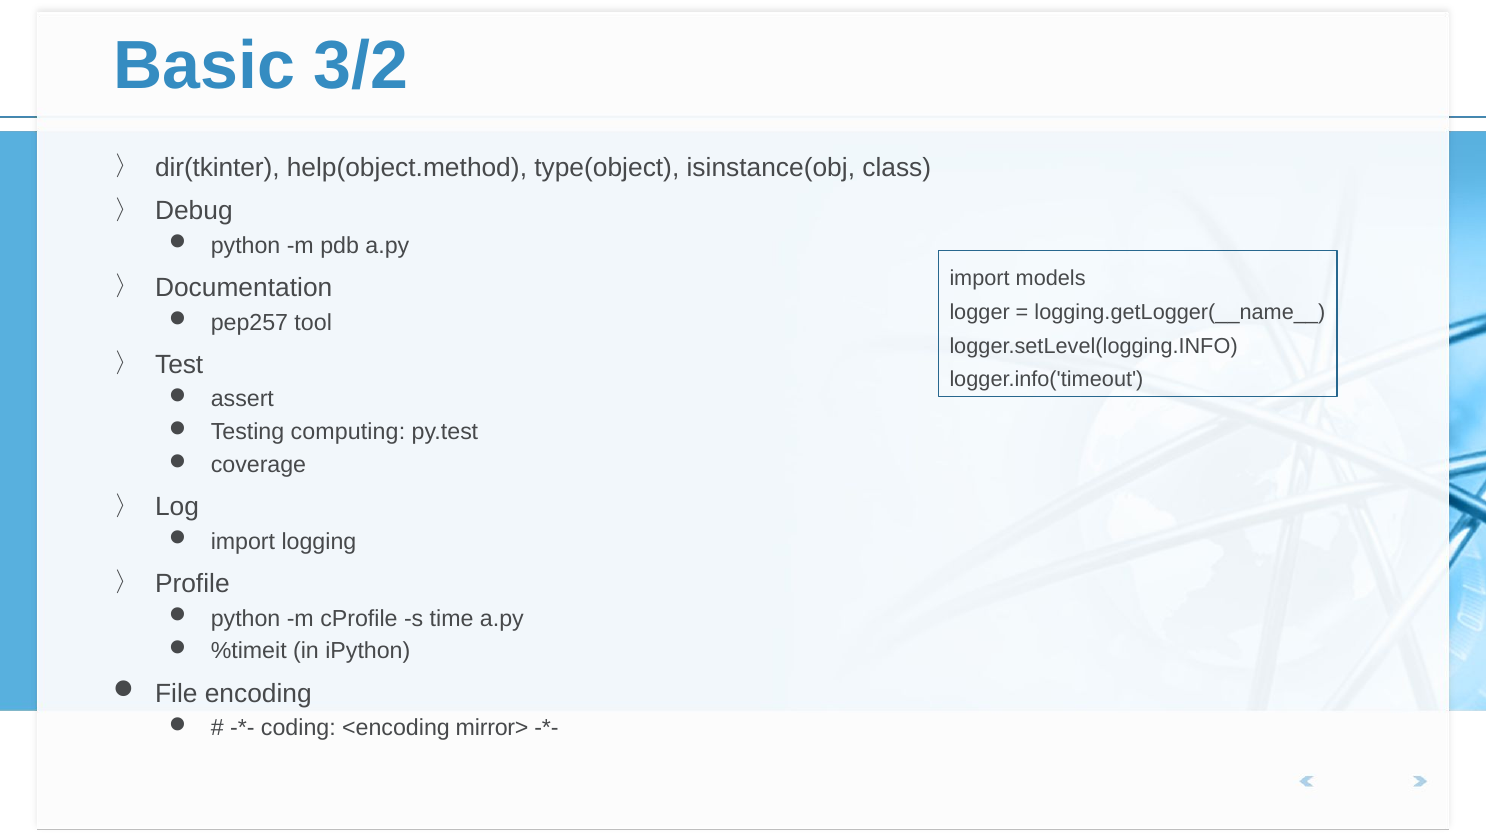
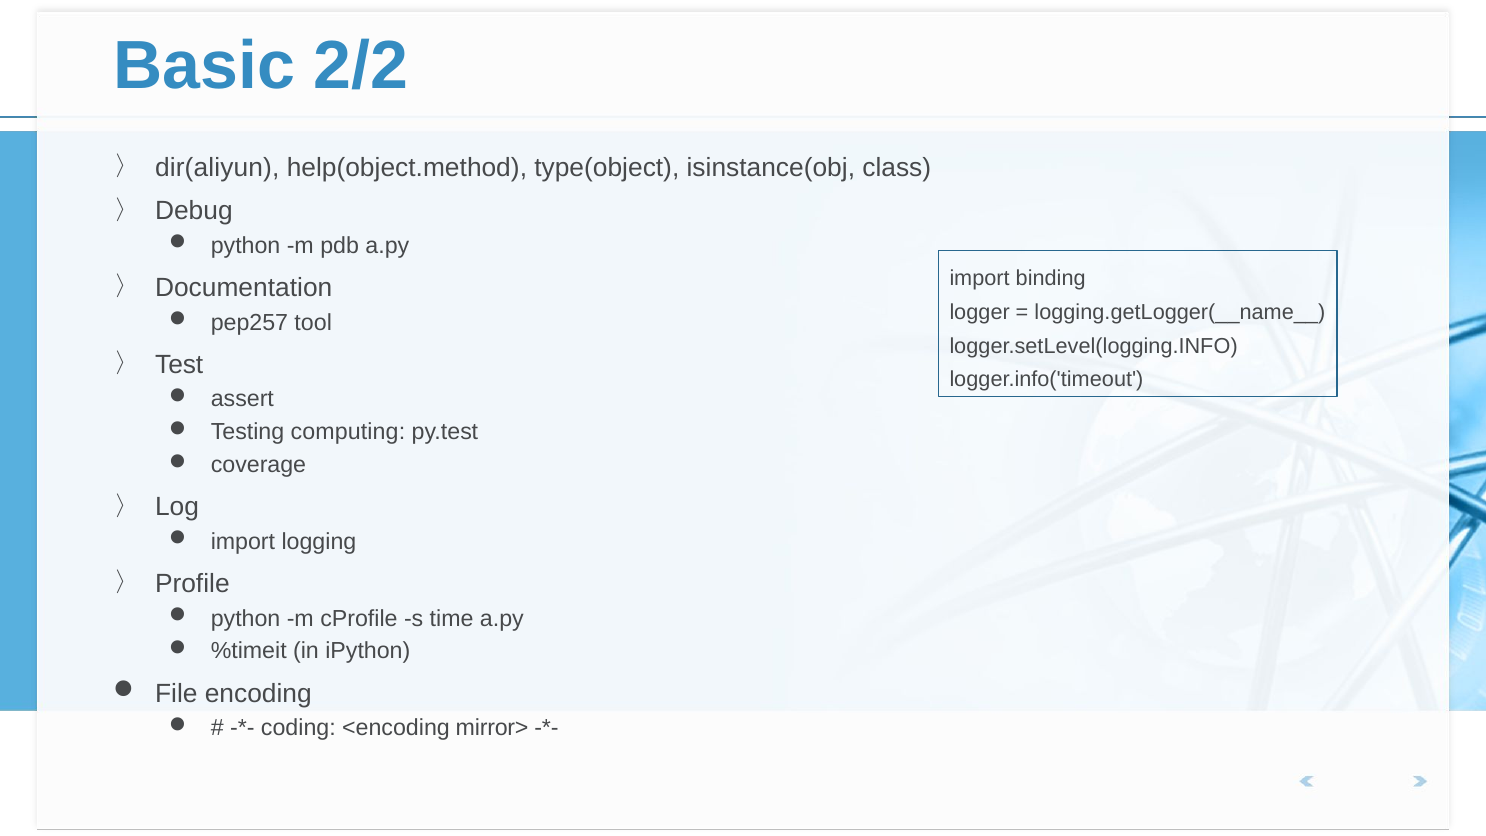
3/2: 3/2 -> 2/2
dir(tkinter: dir(tkinter -> dir(aliyun
models: models -> binding
